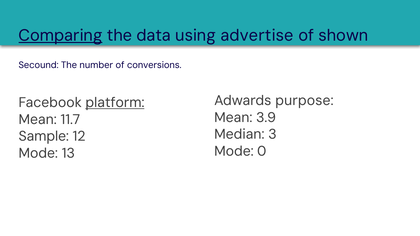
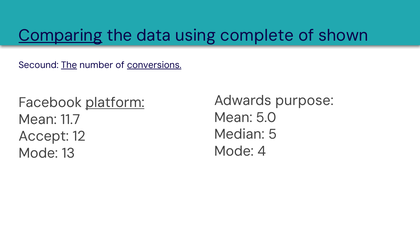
advertise: advertise -> complete
The at (69, 65) underline: none -> present
conversions underline: none -> present
3.9: 3.9 -> 5.0
3: 3 -> 5
Sample: Sample -> Accept
0: 0 -> 4
